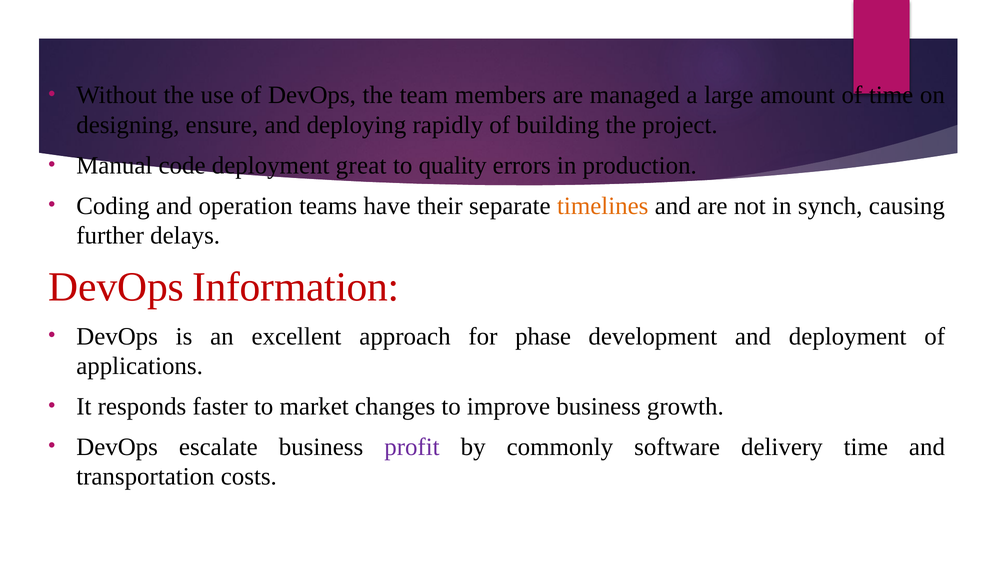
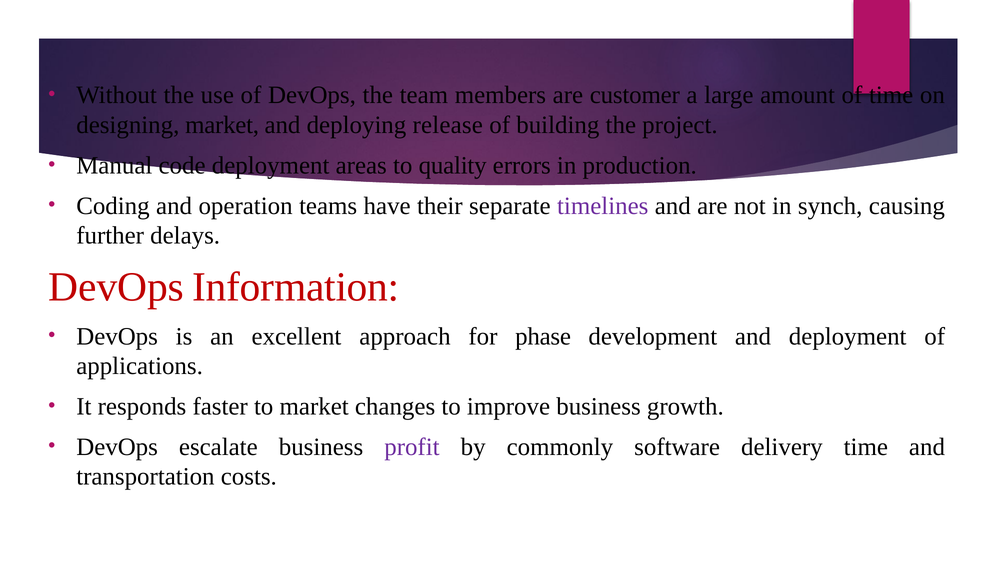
managed: managed -> customer
designing ensure: ensure -> market
rapidly: rapidly -> release
great: great -> areas
timelines colour: orange -> purple
